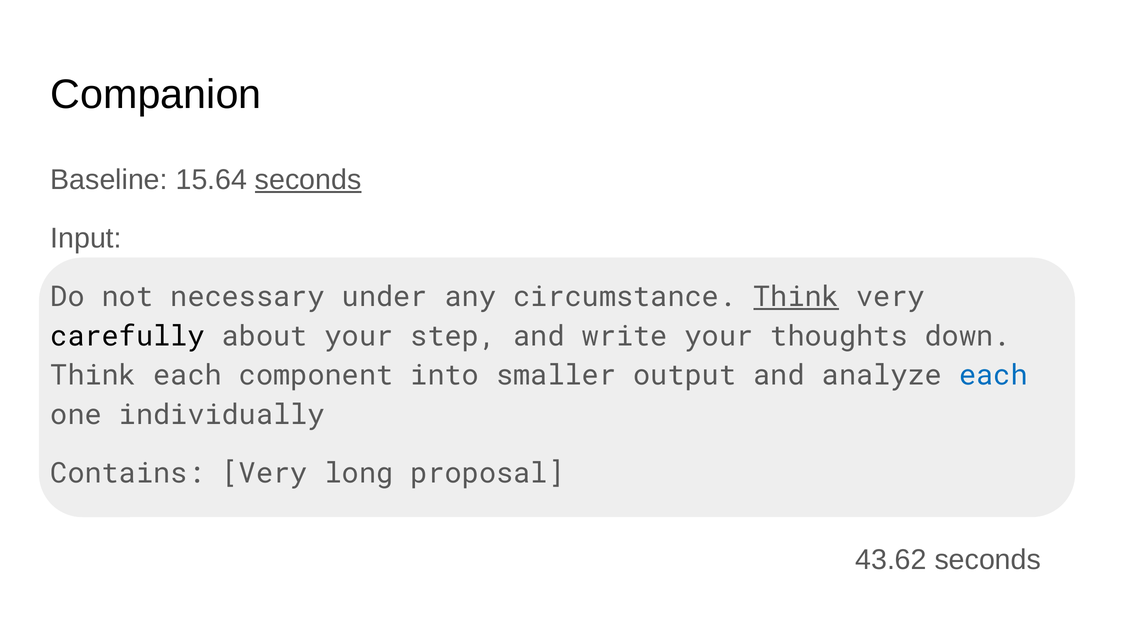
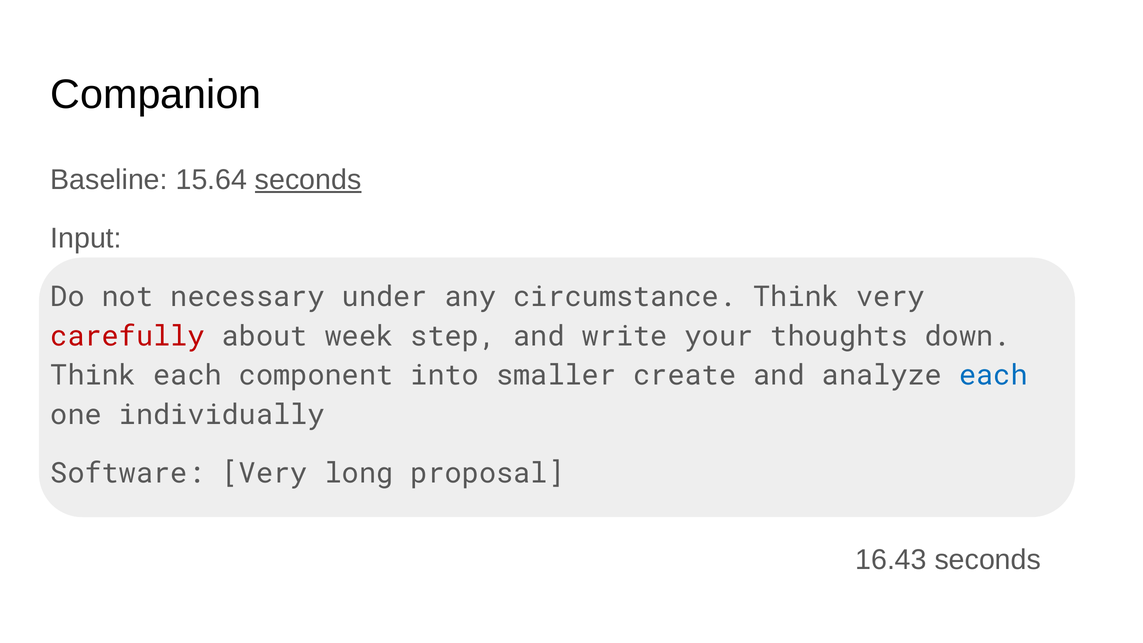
Think at (796, 297) underline: present -> none
carefully colour: black -> red
about your: your -> week
output: output -> create
Contains: Contains -> Software
43.62: 43.62 -> 16.43
